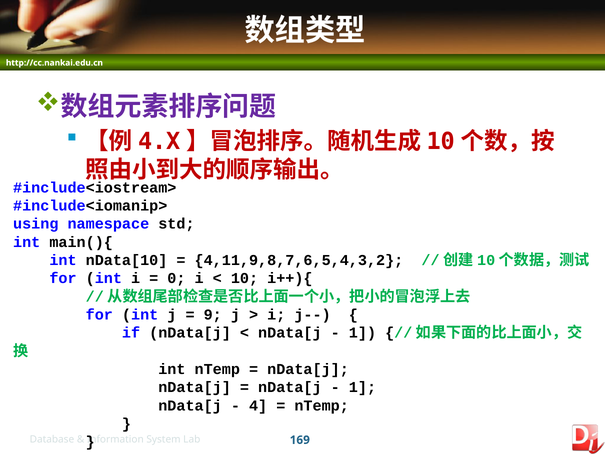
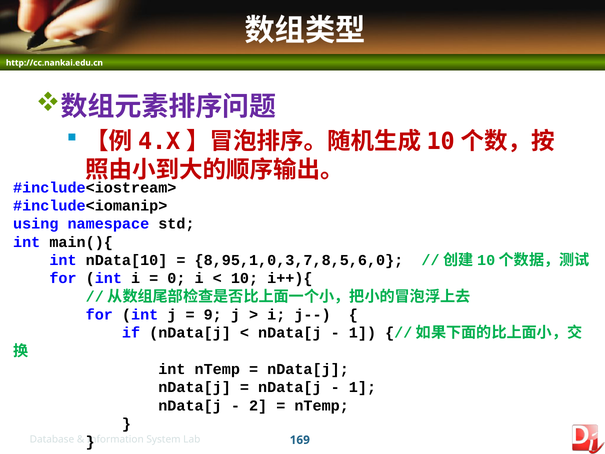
4,11,9,8,7,6,5,4,3,2: 4,11,9,8,7,6,5,4,3,2 -> 8,95,1,0,3,7,8,5,6,0
4: 4 -> 2
